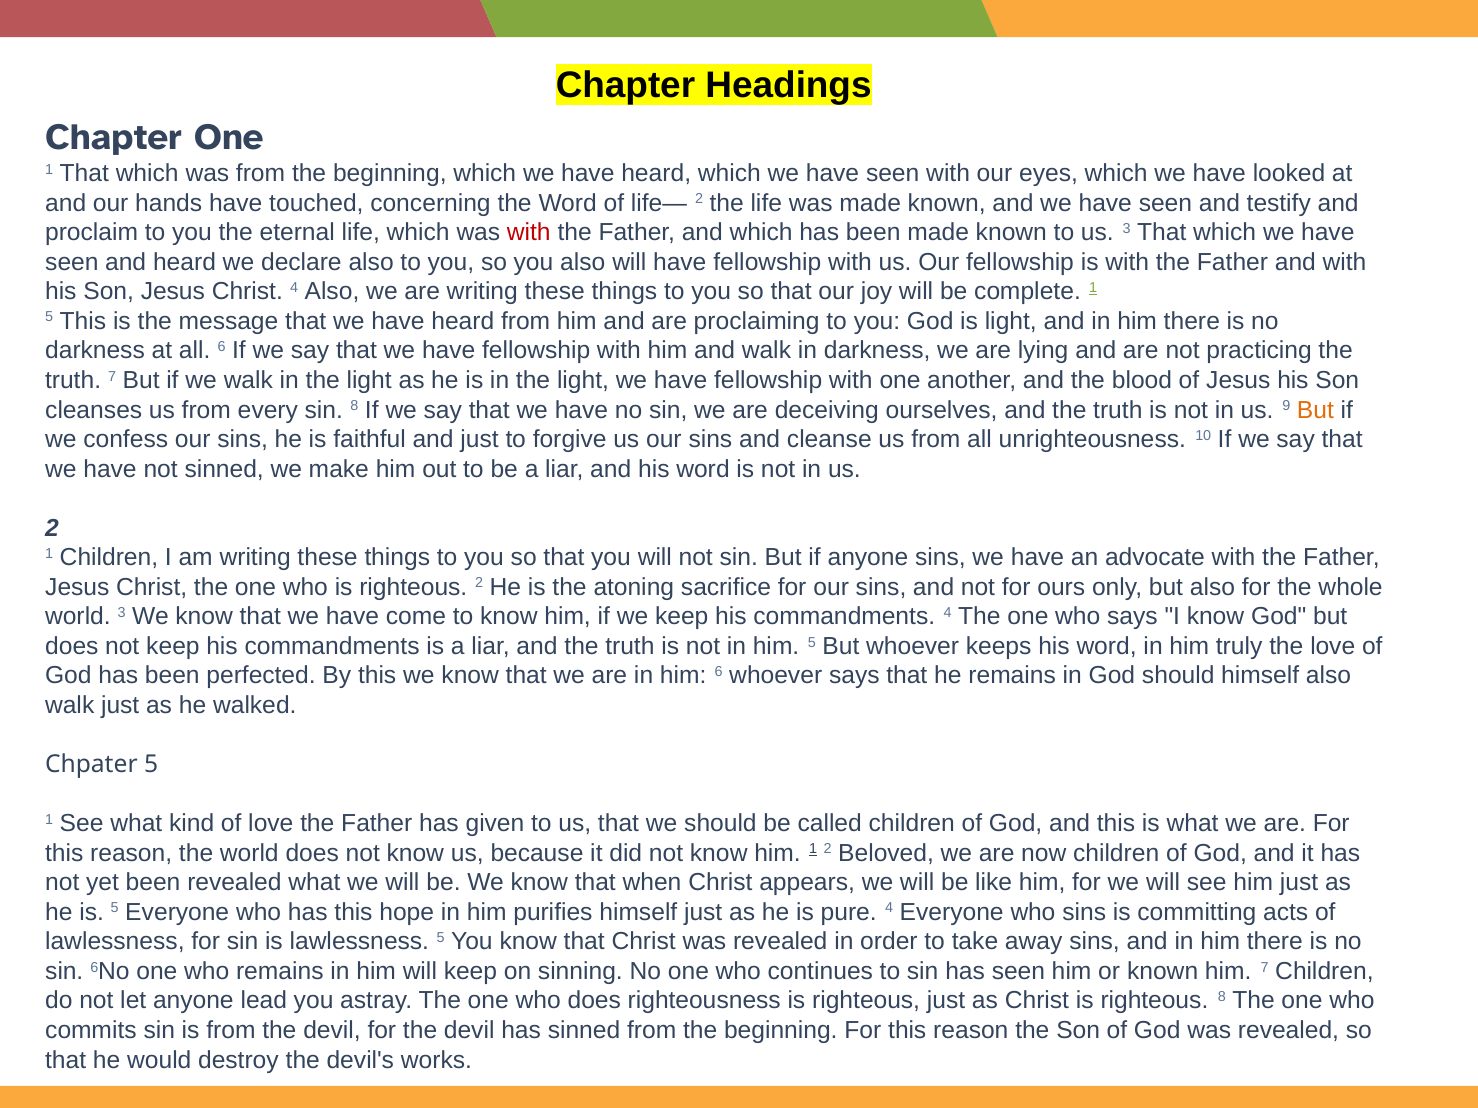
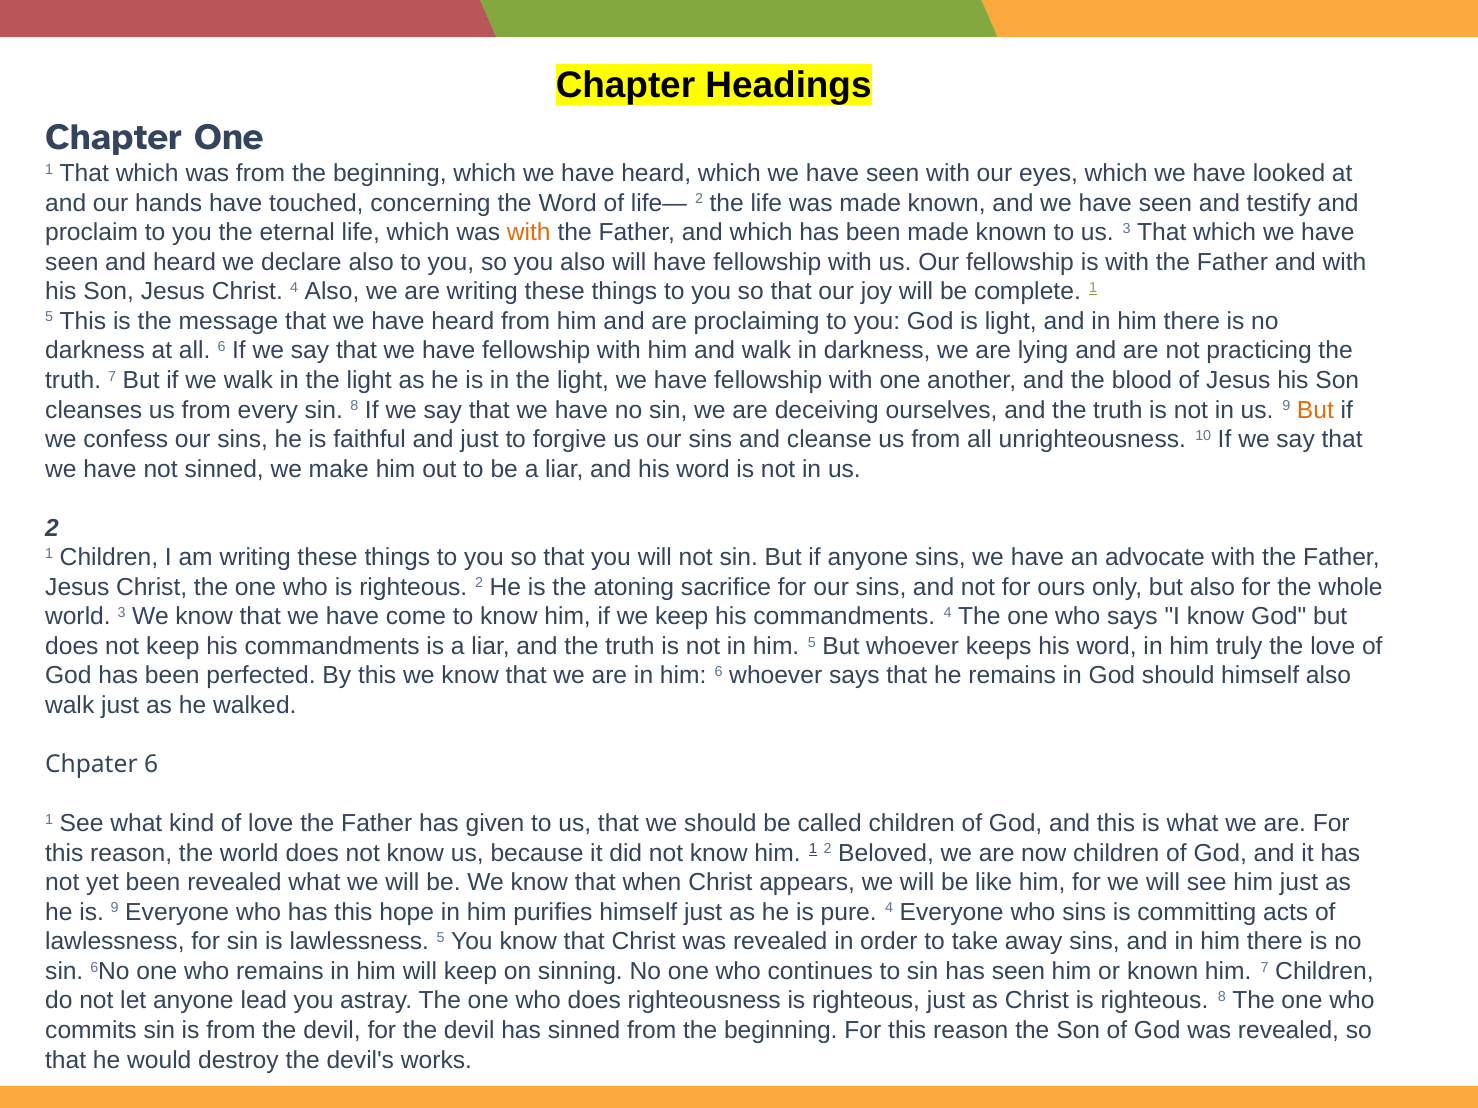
with at (529, 233) colour: red -> orange
Chpater 5: 5 -> 6
is 5: 5 -> 9
